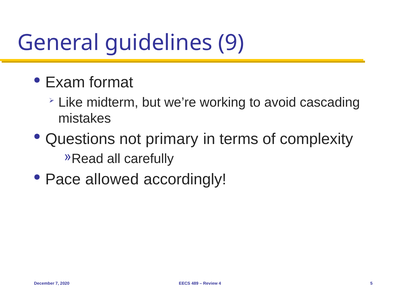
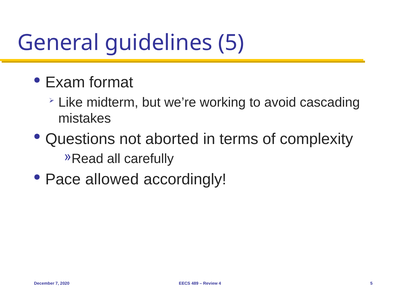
guidelines 9: 9 -> 5
primary: primary -> aborted
